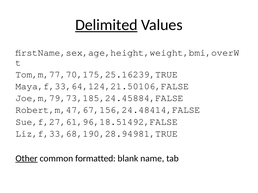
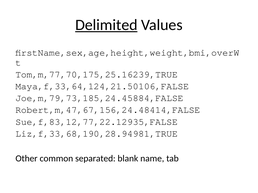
Sue,f,27,61,96,18.51492,FALSE: Sue,f,27,61,96,18.51492,FALSE -> Sue,f,83,12,77,22.12935,FALSE
Other underline: present -> none
formatted: formatted -> separated
